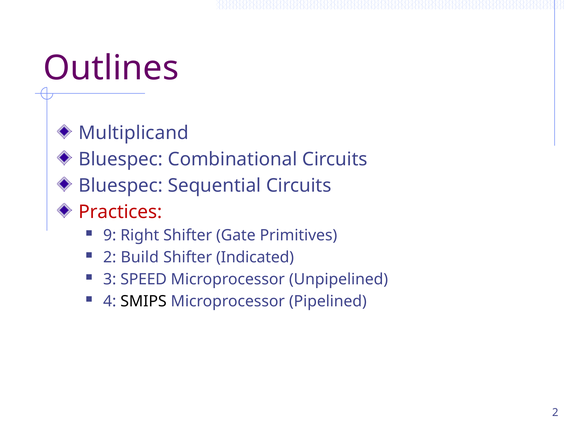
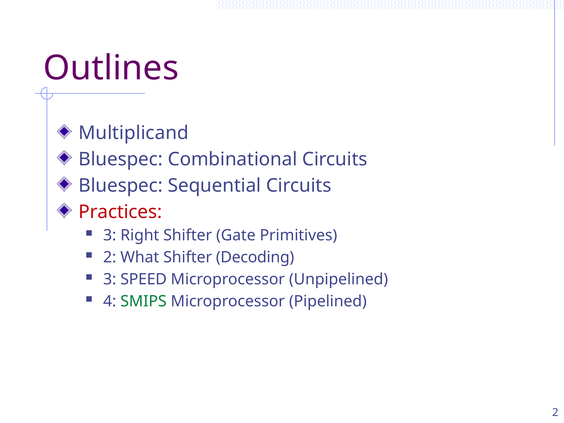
9 at (110, 235): 9 -> 3
Build: Build -> What
Indicated: Indicated -> Decoding
SMIPS colour: black -> green
